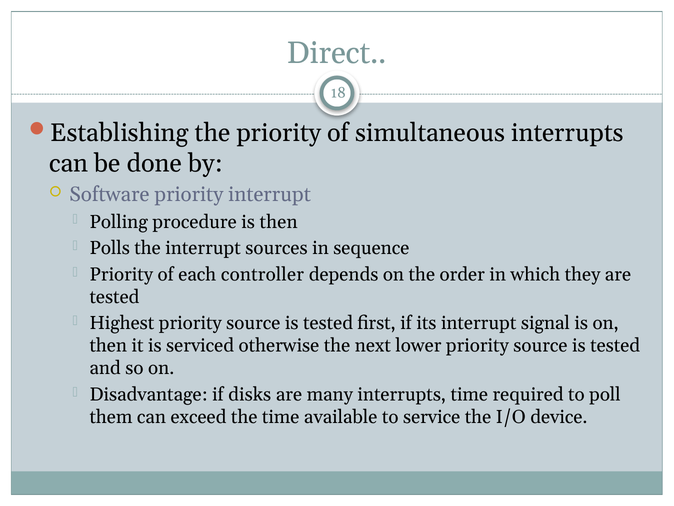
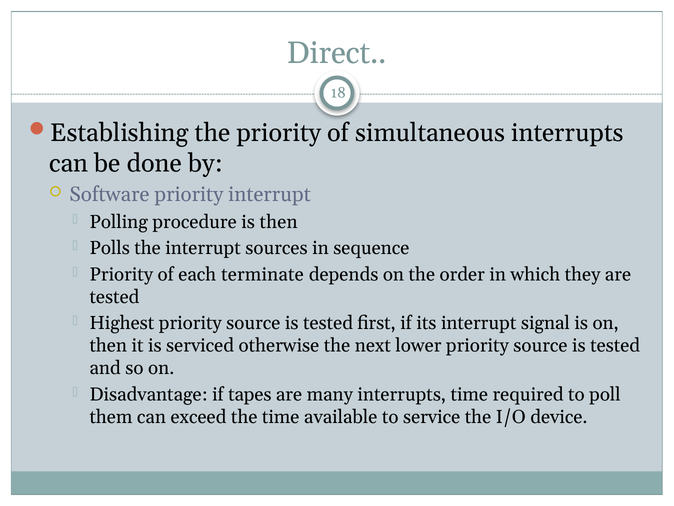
controller: controller -> terminate
disks: disks -> tapes
